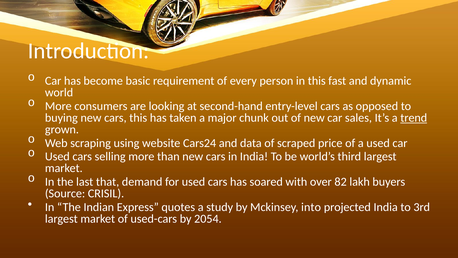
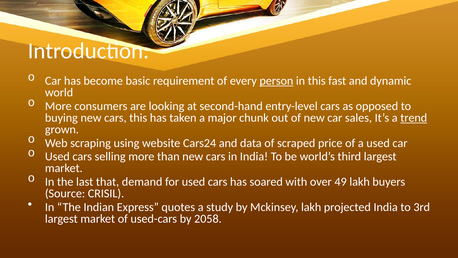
person underline: none -> present
82: 82 -> 49
Mckinsey into: into -> lakh
2054: 2054 -> 2058
